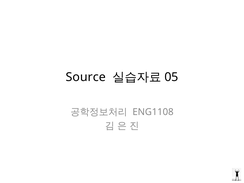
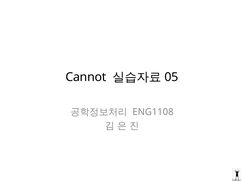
Source: Source -> Cannot
